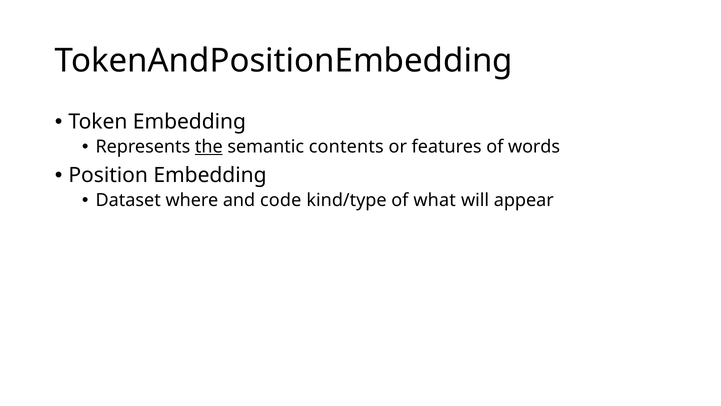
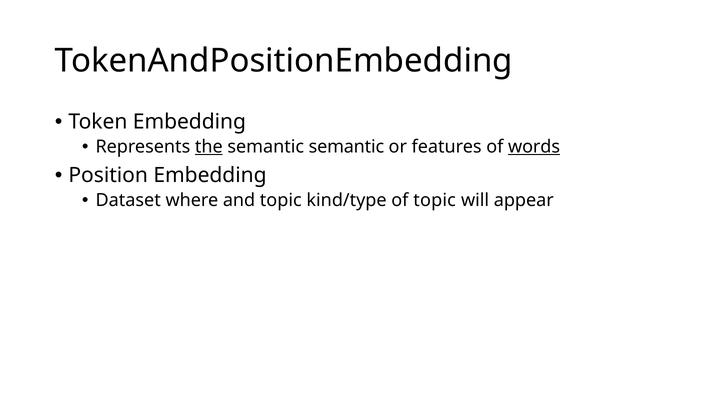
semantic contents: contents -> semantic
words underline: none -> present
and code: code -> topic
of what: what -> topic
